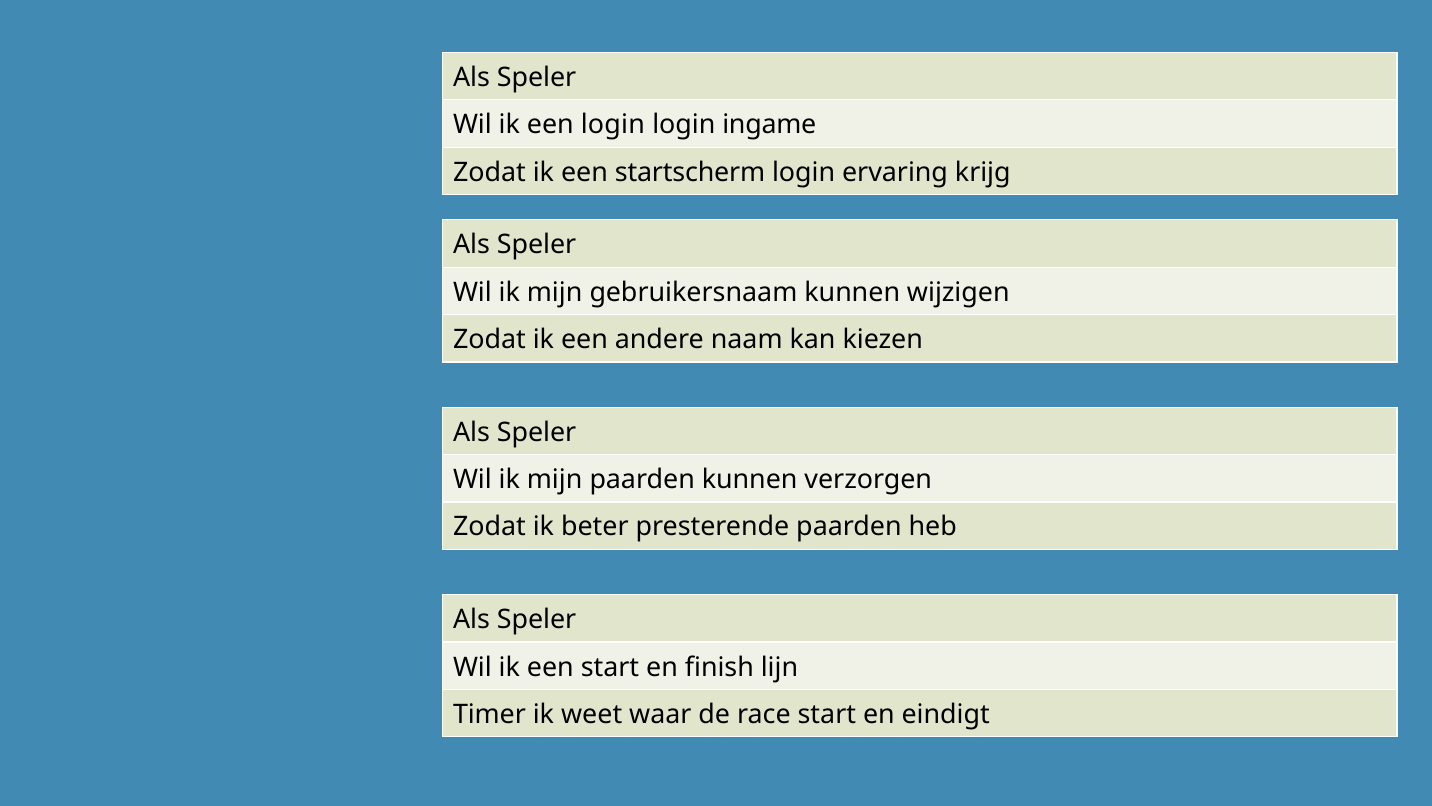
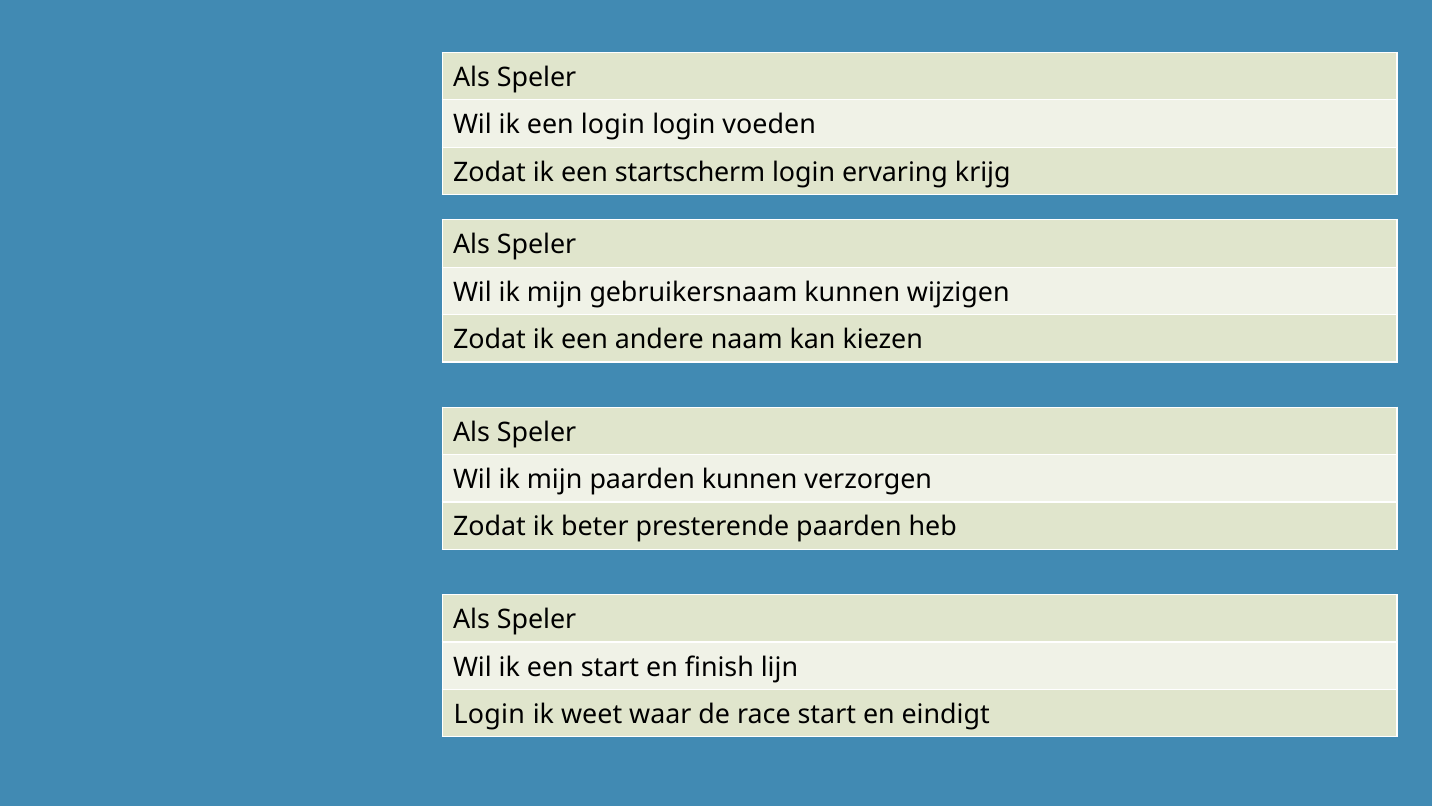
ingame: ingame -> voeden
Timer at (489, 714): Timer -> Login
